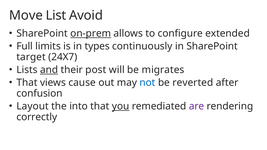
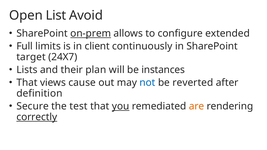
Move: Move -> Open
types: types -> client
and underline: present -> none
post: post -> plan
migrates: migrates -> instances
confusion: confusion -> definition
Layout: Layout -> Secure
into: into -> test
are colour: purple -> orange
correctly underline: none -> present
